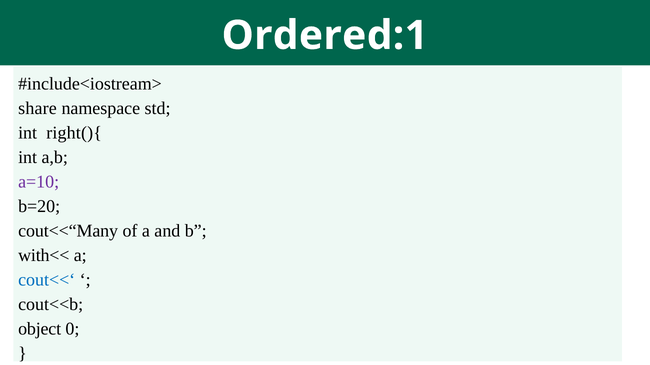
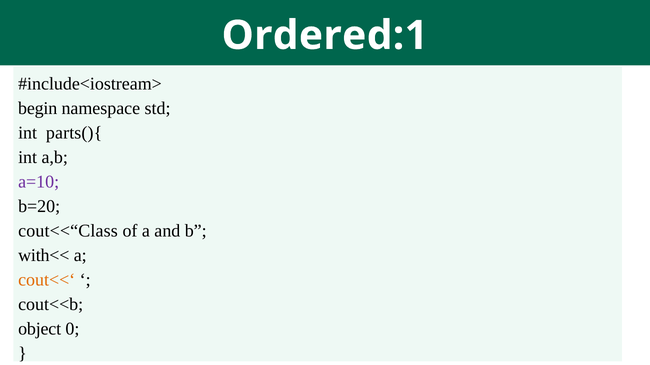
share: share -> begin
right(){: right(){ -> parts(){
cout<<“Many: cout<<“Many -> cout<<“Class
cout<<‘ colour: blue -> orange
